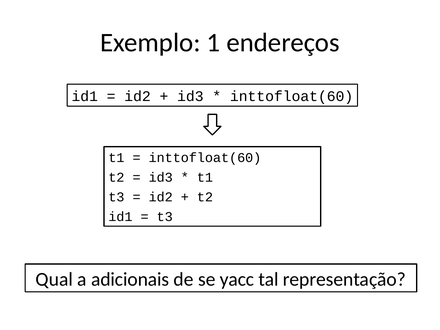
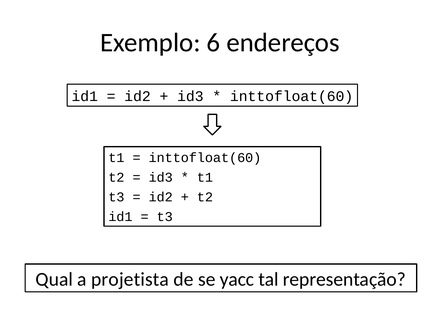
1: 1 -> 6
adicionais: adicionais -> projetista
